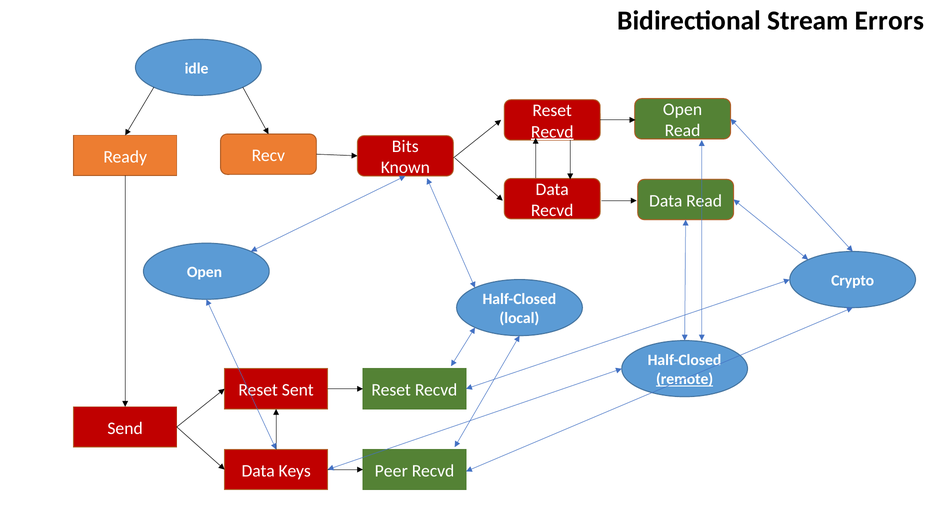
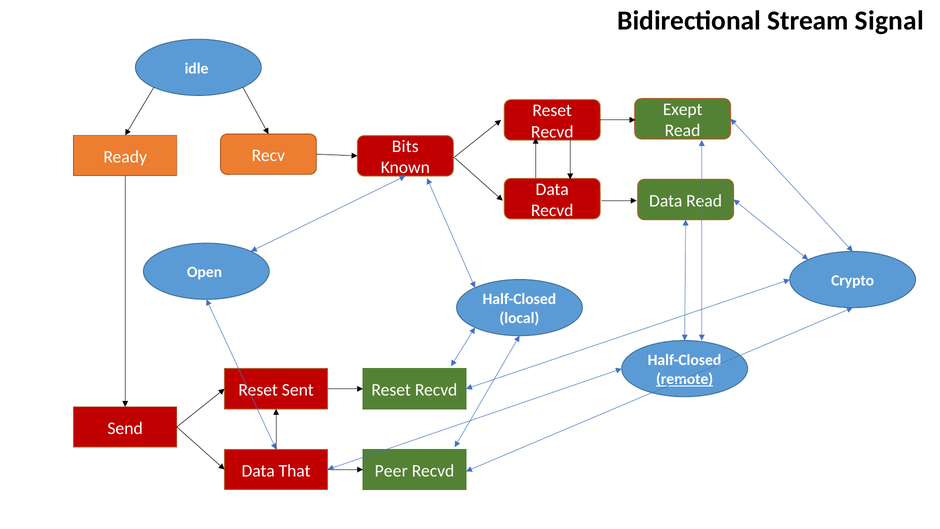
Errors: Errors -> Signal
Open at (683, 109): Open -> Exept
Recvd at (552, 132) underline: present -> none
Keys: Keys -> That
